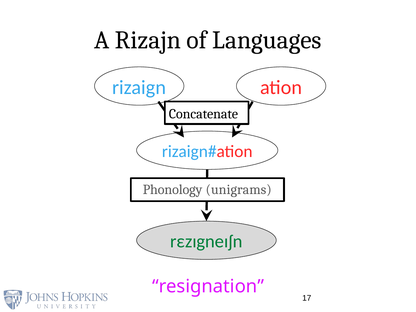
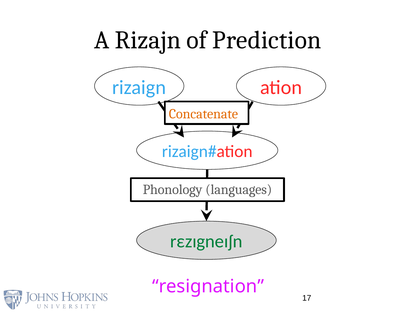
Languages: Languages -> Prediction
Concatenate colour: black -> orange
unigrams: unigrams -> languages
